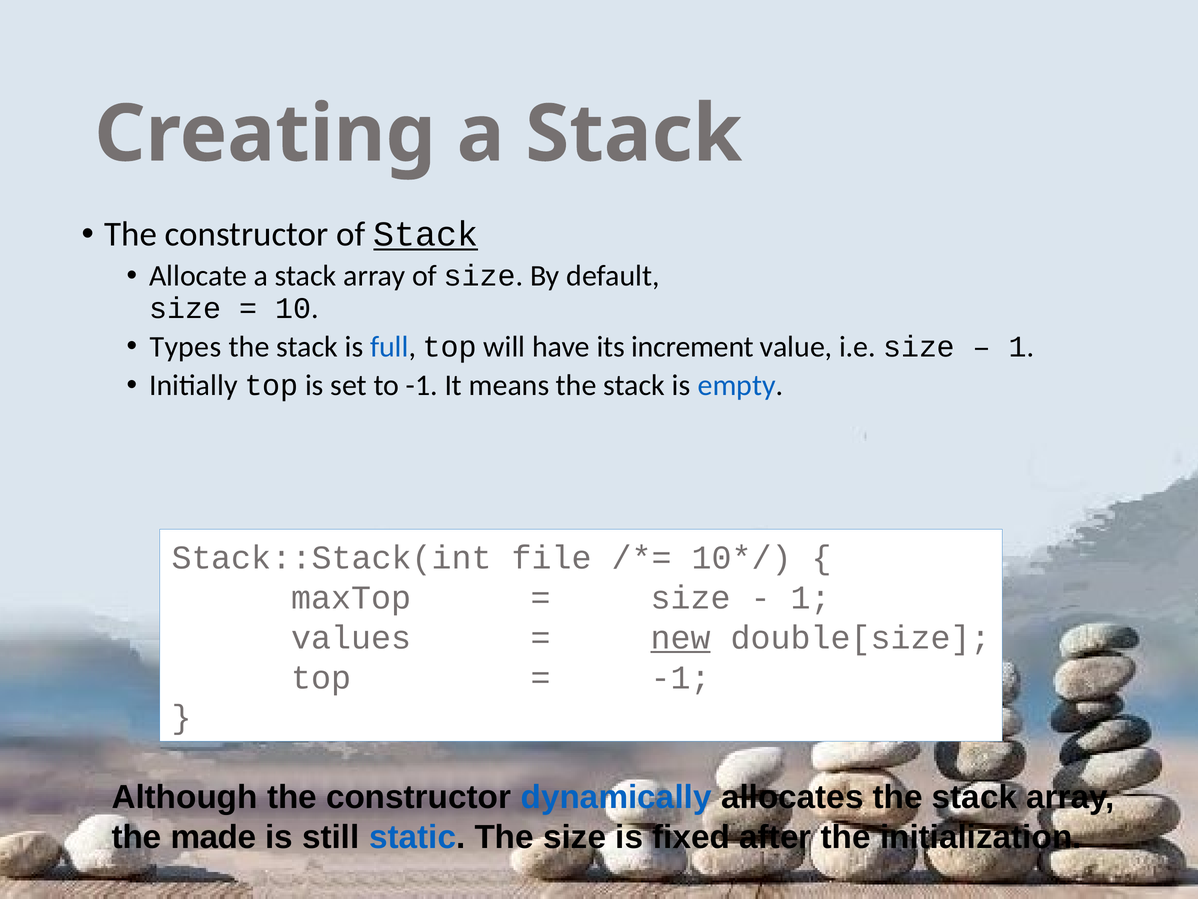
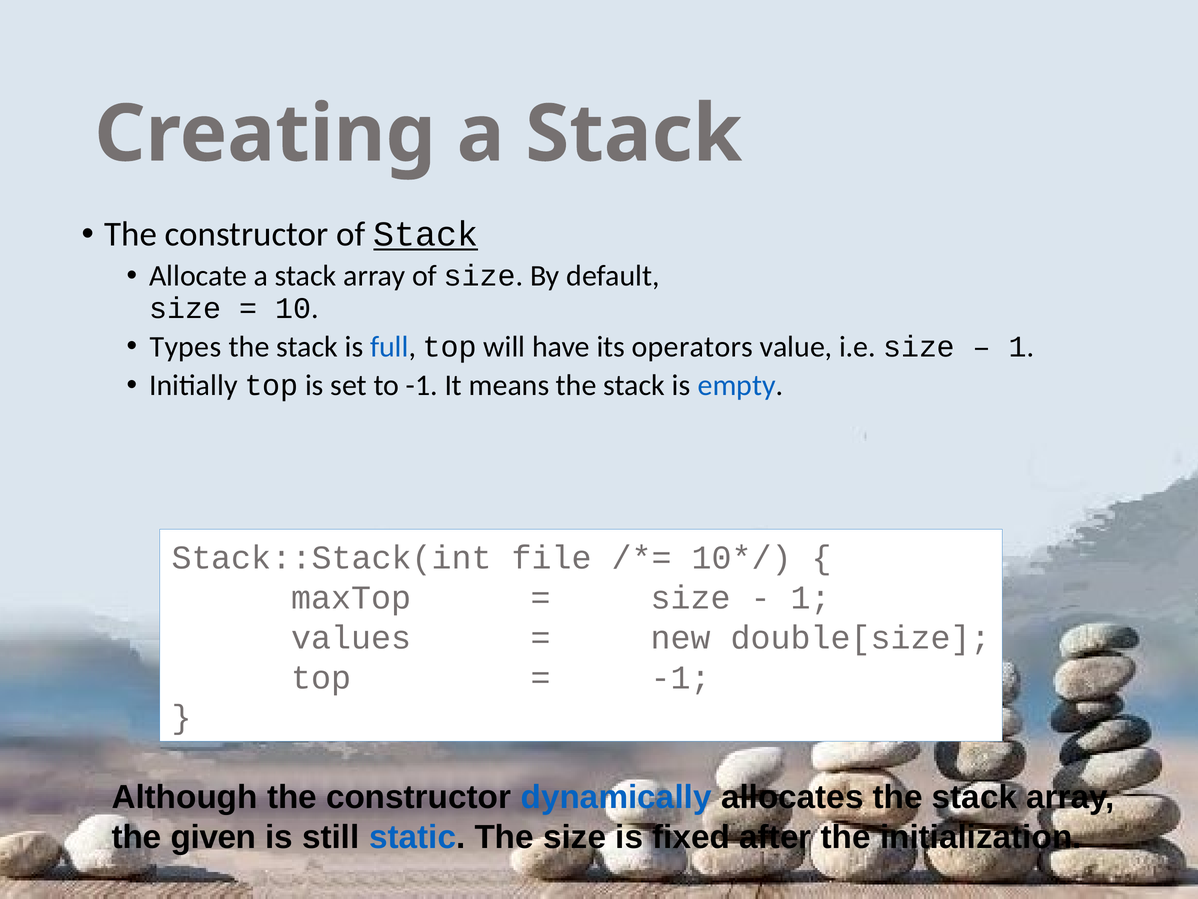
increment: increment -> operators
new underline: present -> none
made: made -> given
